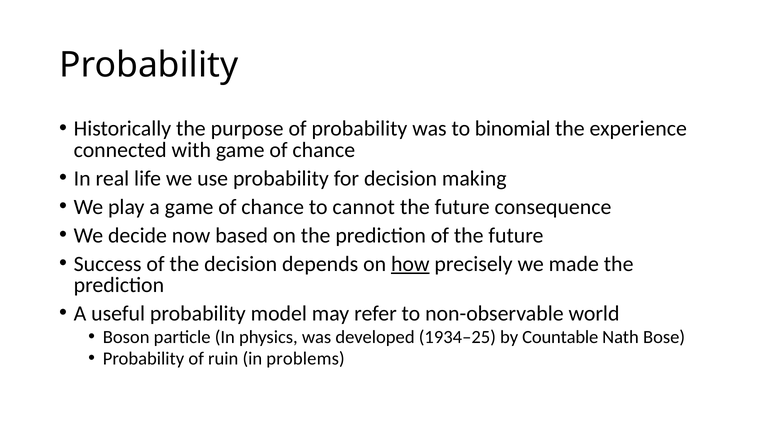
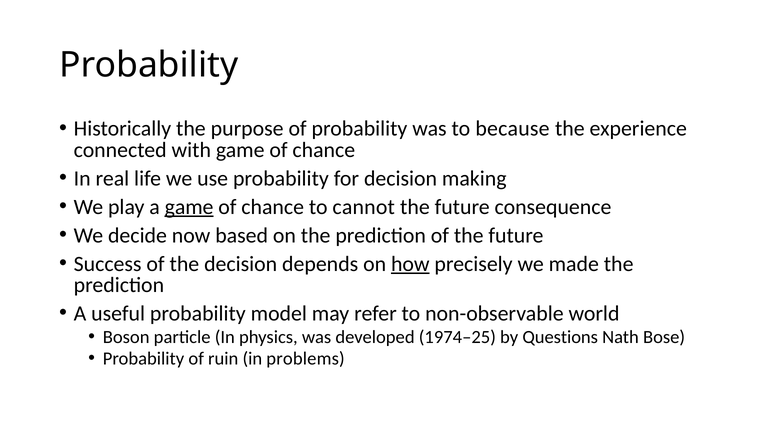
binomial: binomial -> because
game at (189, 207) underline: none -> present
1934–25: 1934–25 -> 1974–25
Countable: Countable -> Questions
